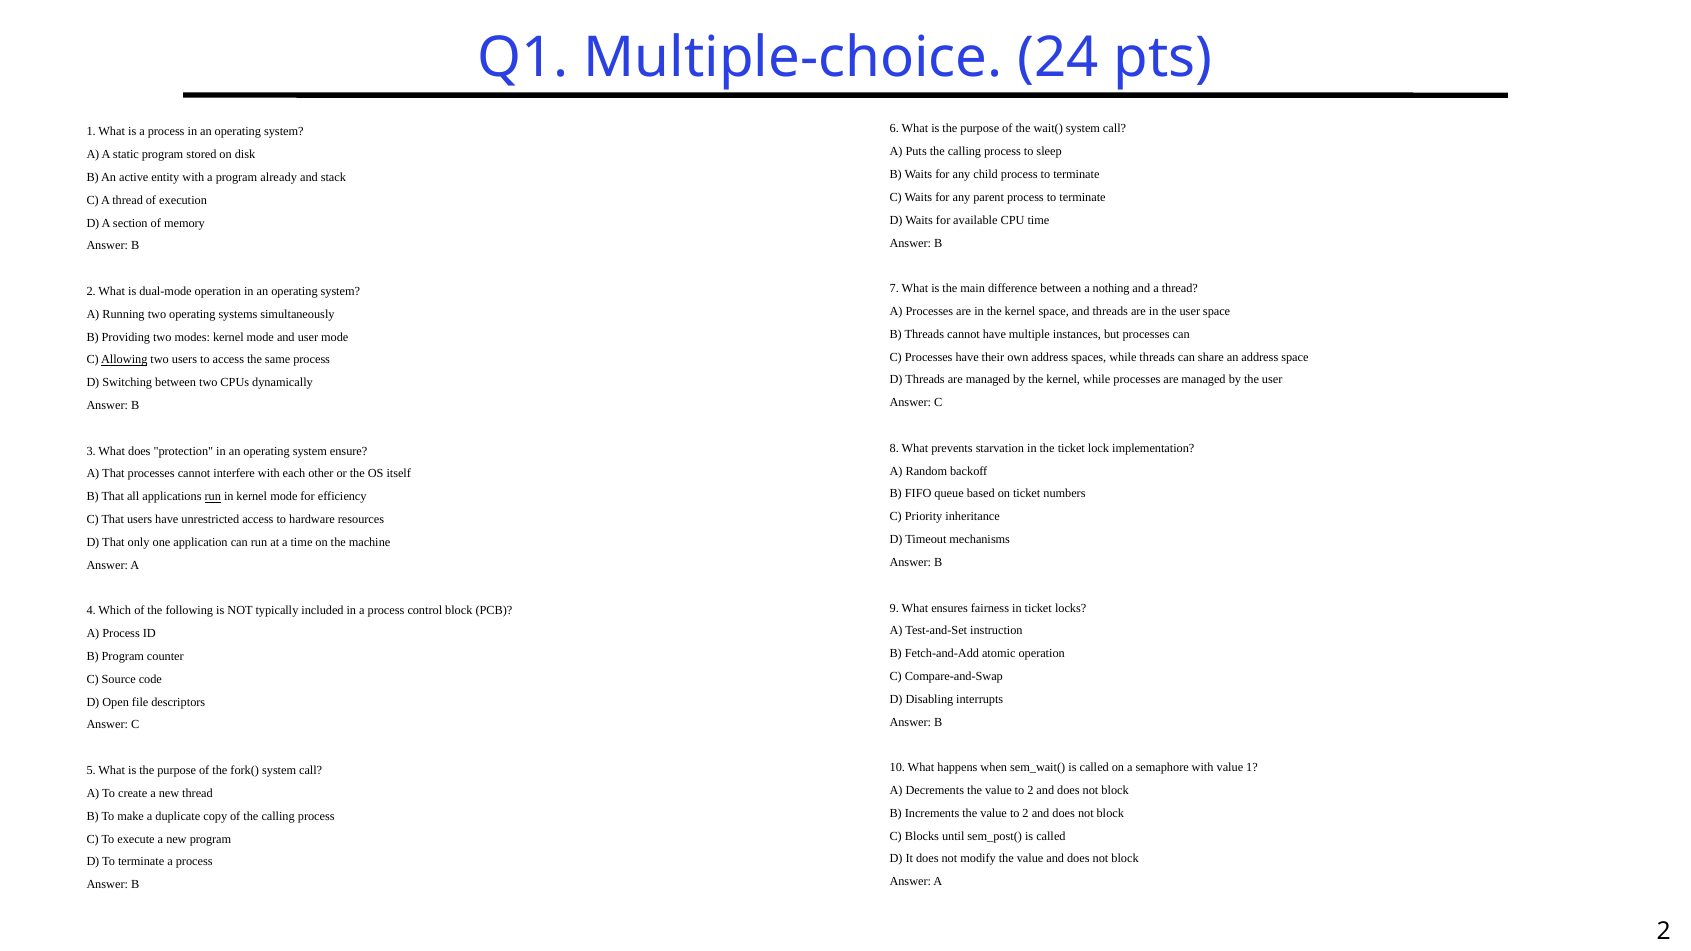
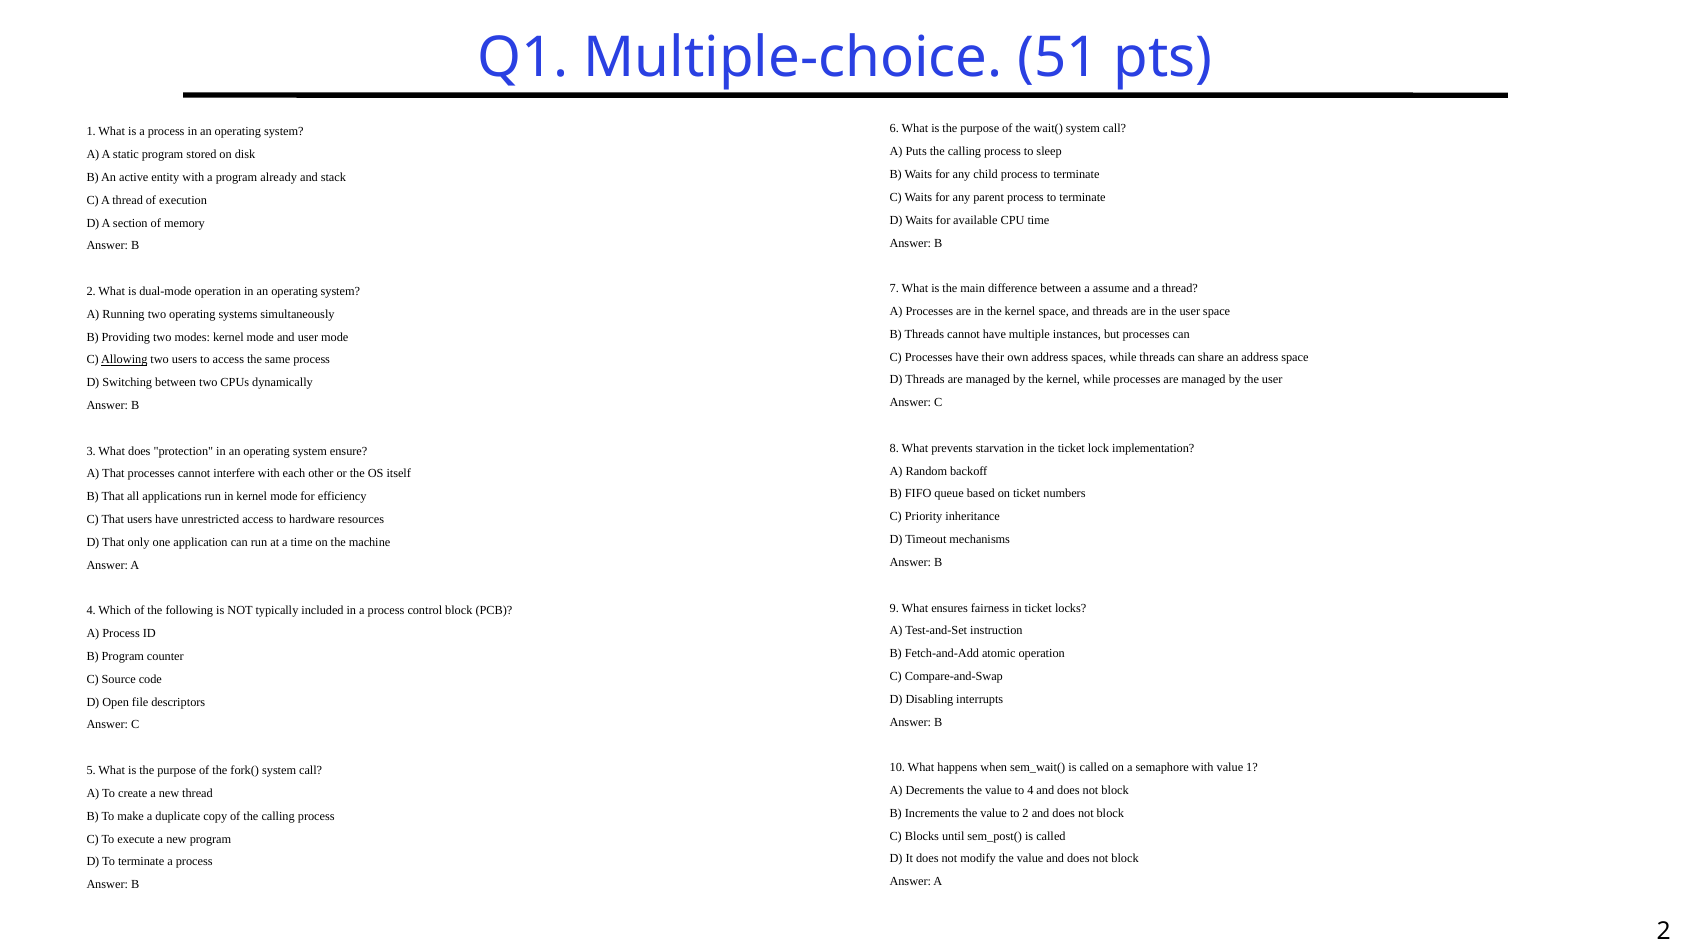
24: 24 -> 51
nothing: nothing -> assume
run at (213, 497) underline: present -> none
2 at (1030, 791): 2 -> 4
